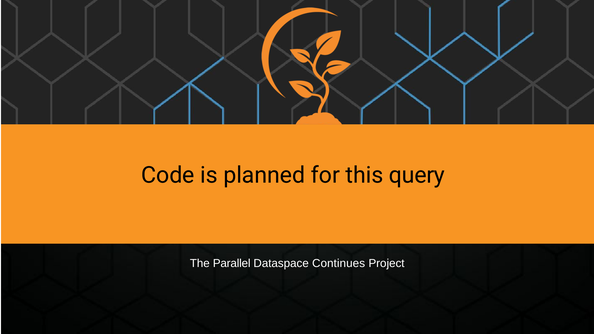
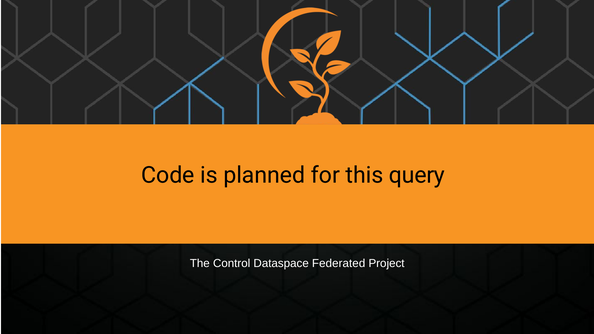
Parallel: Parallel -> Control
Continues: Continues -> Federated
